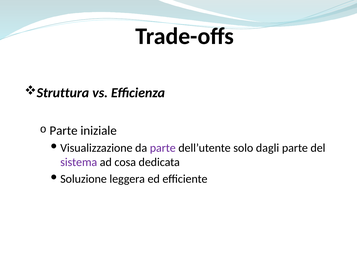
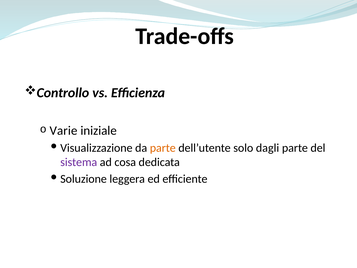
Struttura: Struttura -> Controllo
Parte at (64, 131): Parte -> Varie
parte at (163, 148) colour: purple -> orange
